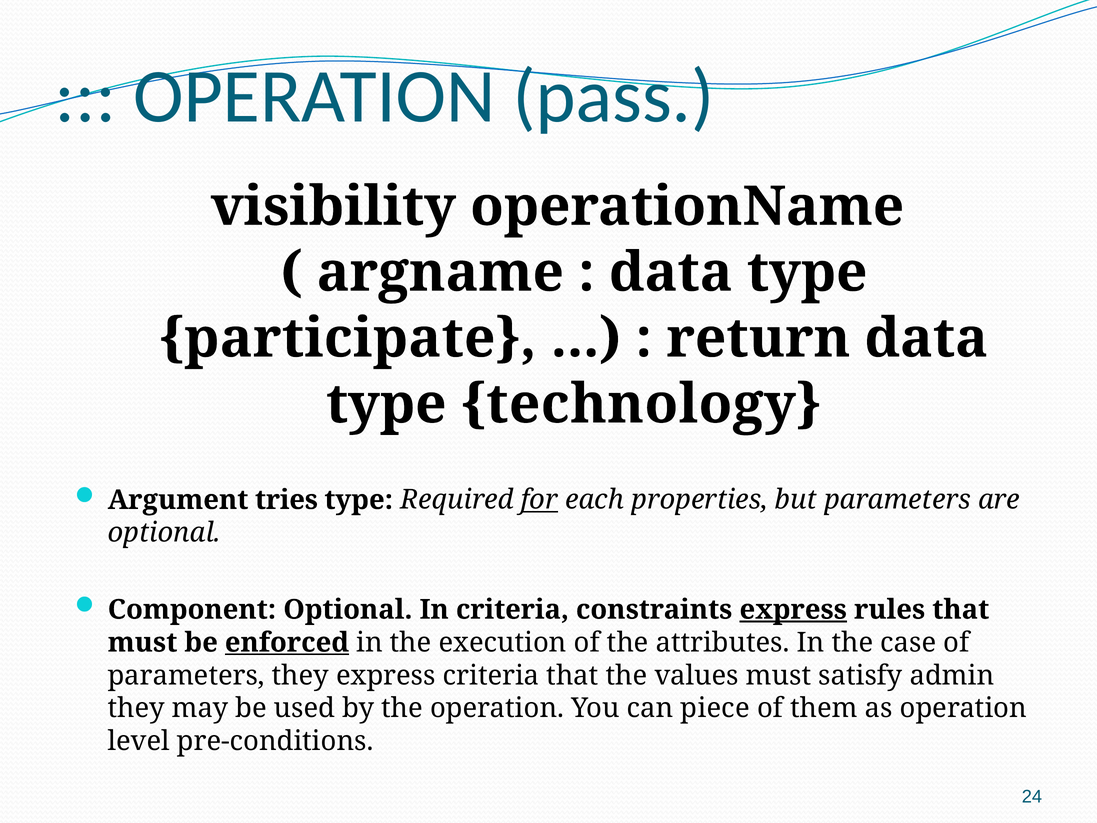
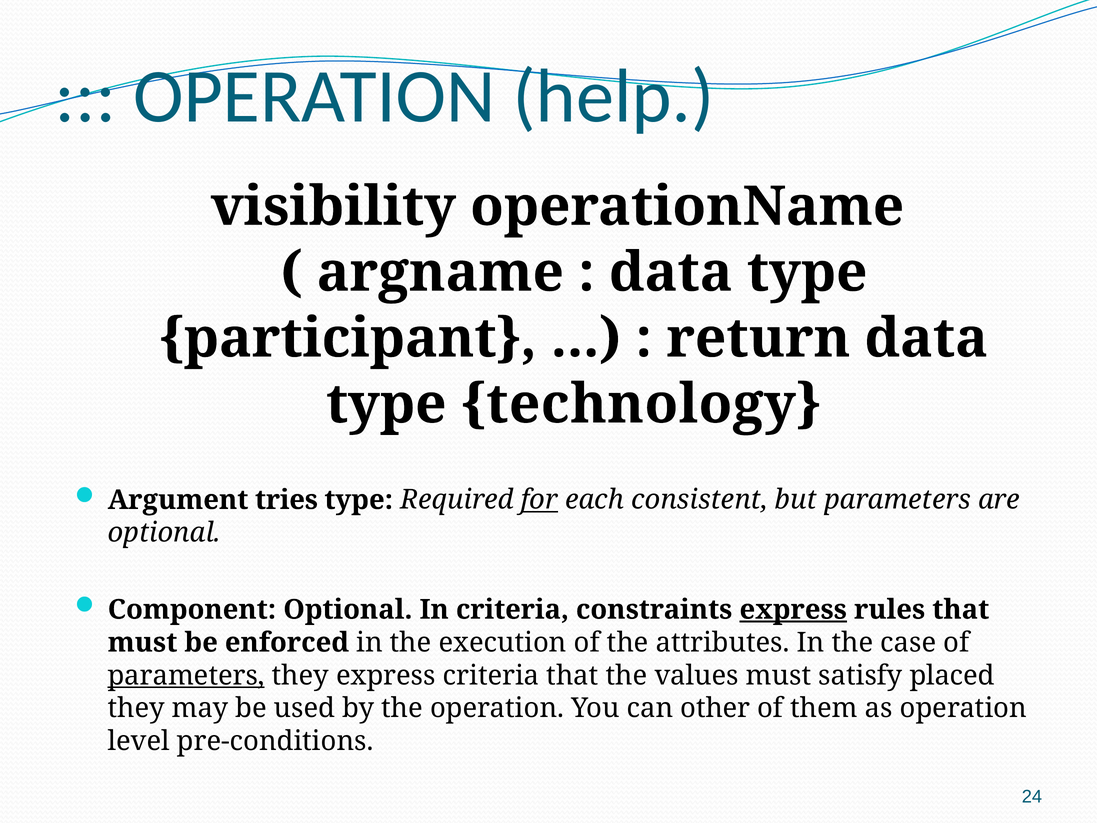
pass: pass -> help
participate: participate -> participant
properties: properties -> consistent
enforced underline: present -> none
parameters at (186, 675) underline: none -> present
admin: admin -> placed
piece: piece -> other
